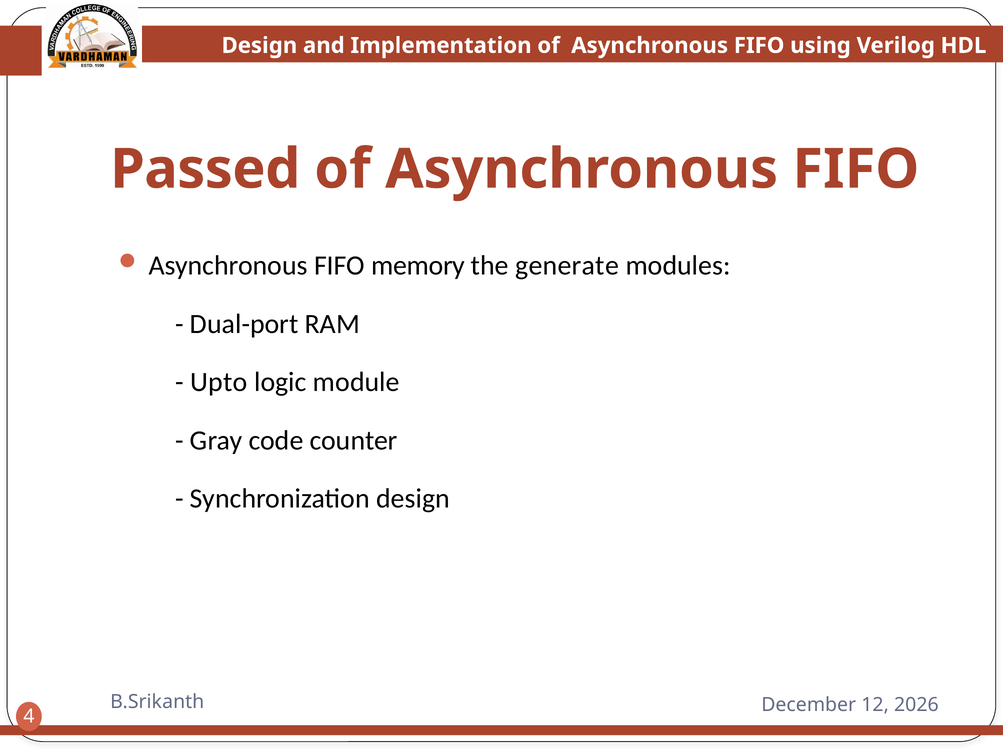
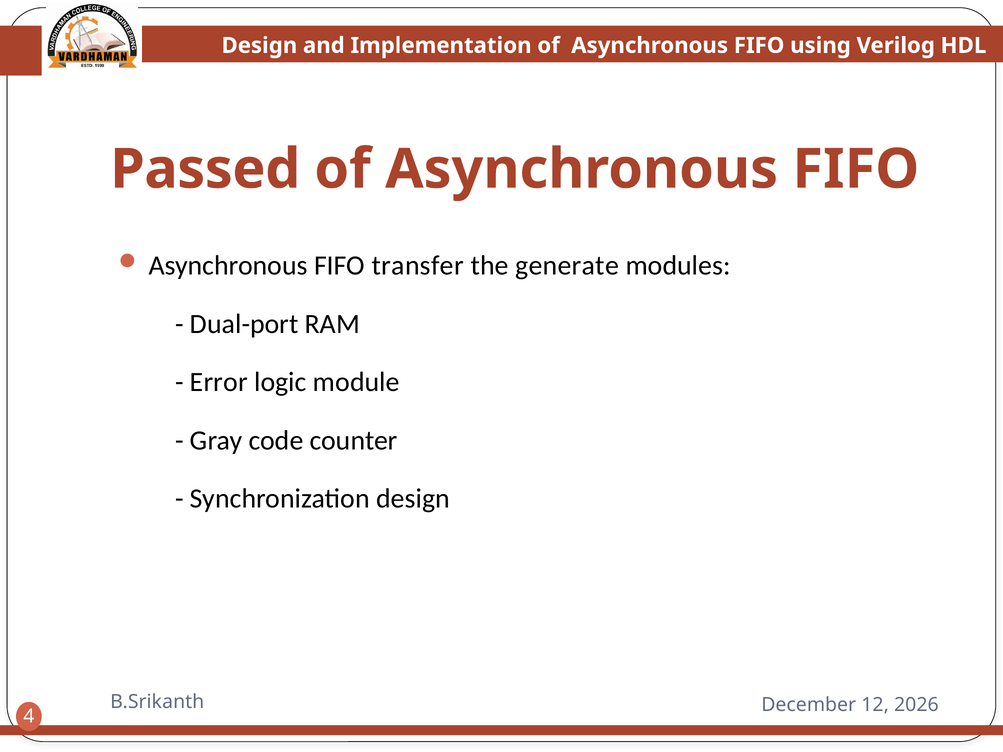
memory: memory -> transfer
Upto: Upto -> Error
